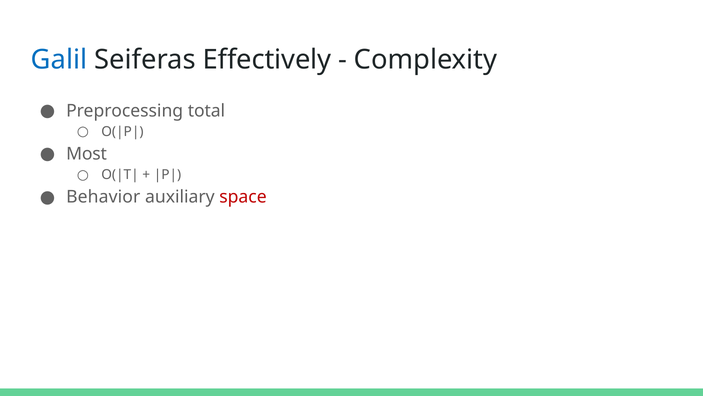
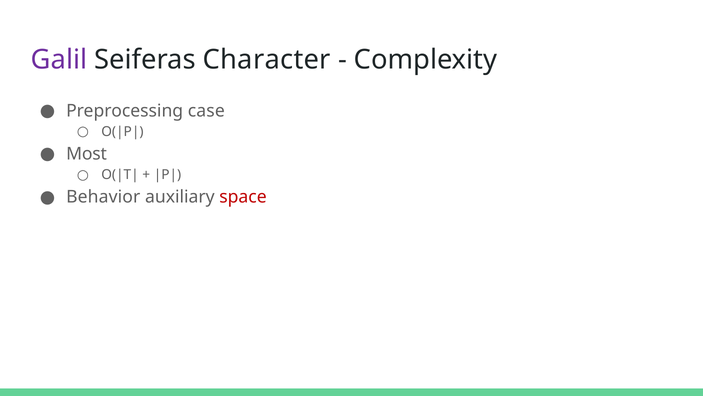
Galil colour: blue -> purple
Effectively: Effectively -> Character
total: total -> case
